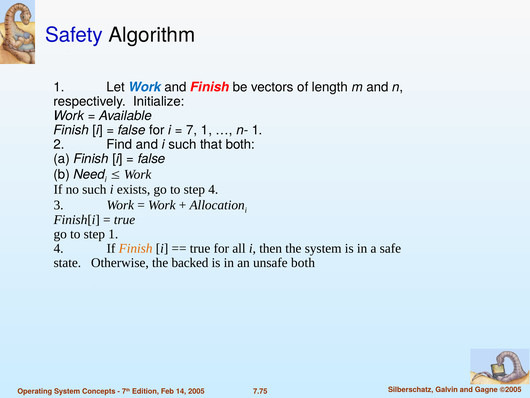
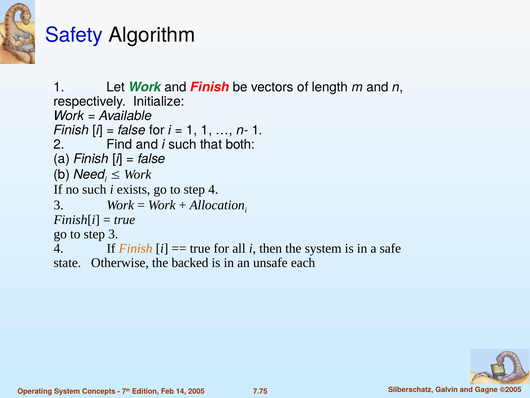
Work at (145, 87) colour: blue -> green
7 at (192, 130): 7 -> 1
step 1: 1 -> 3
unsafe both: both -> each
